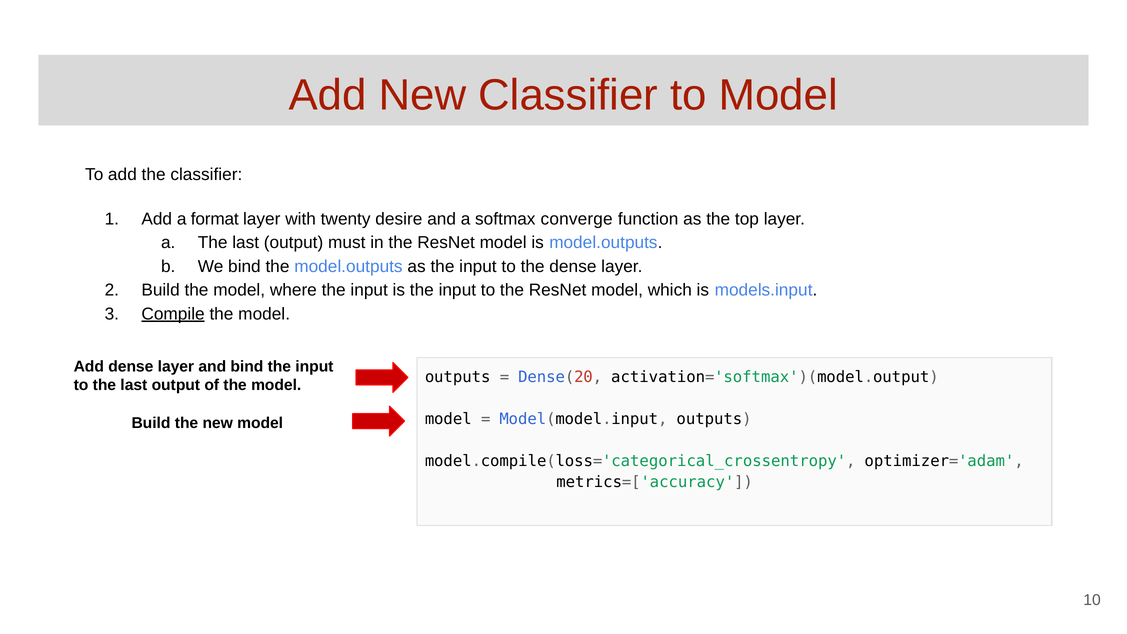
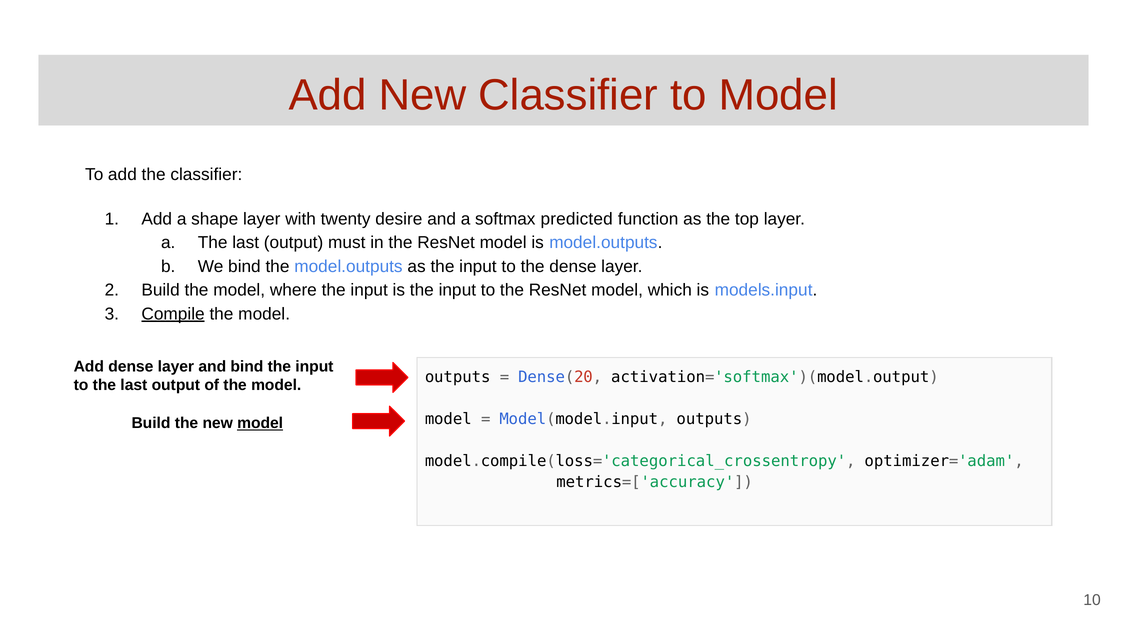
format: format -> shape
converge: converge -> predicted
model at (260, 423) underline: none -> present
